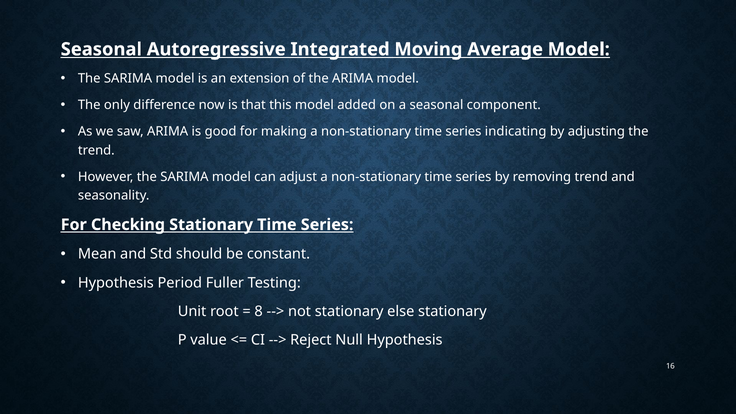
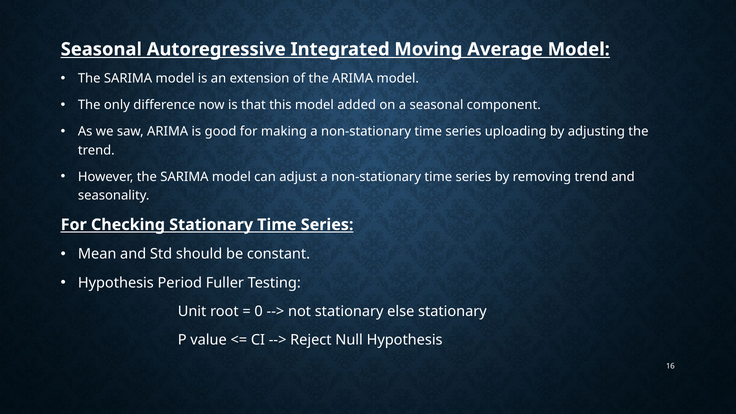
indicating: indicating -> uploading
8: 8 -> 0
